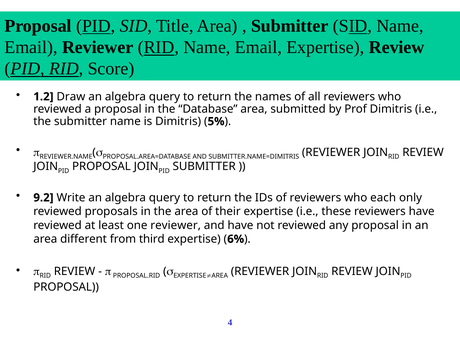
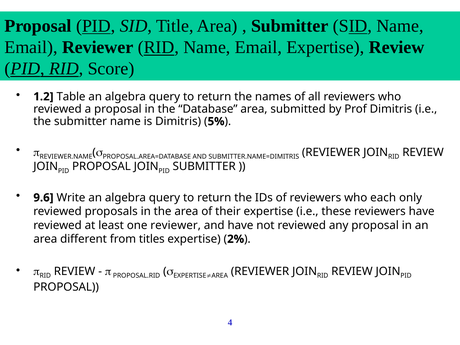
Draw: Draw -> Table
9.2: 9.2 -> 9.6
third: third -> titles
6%: 6% -> 2%
